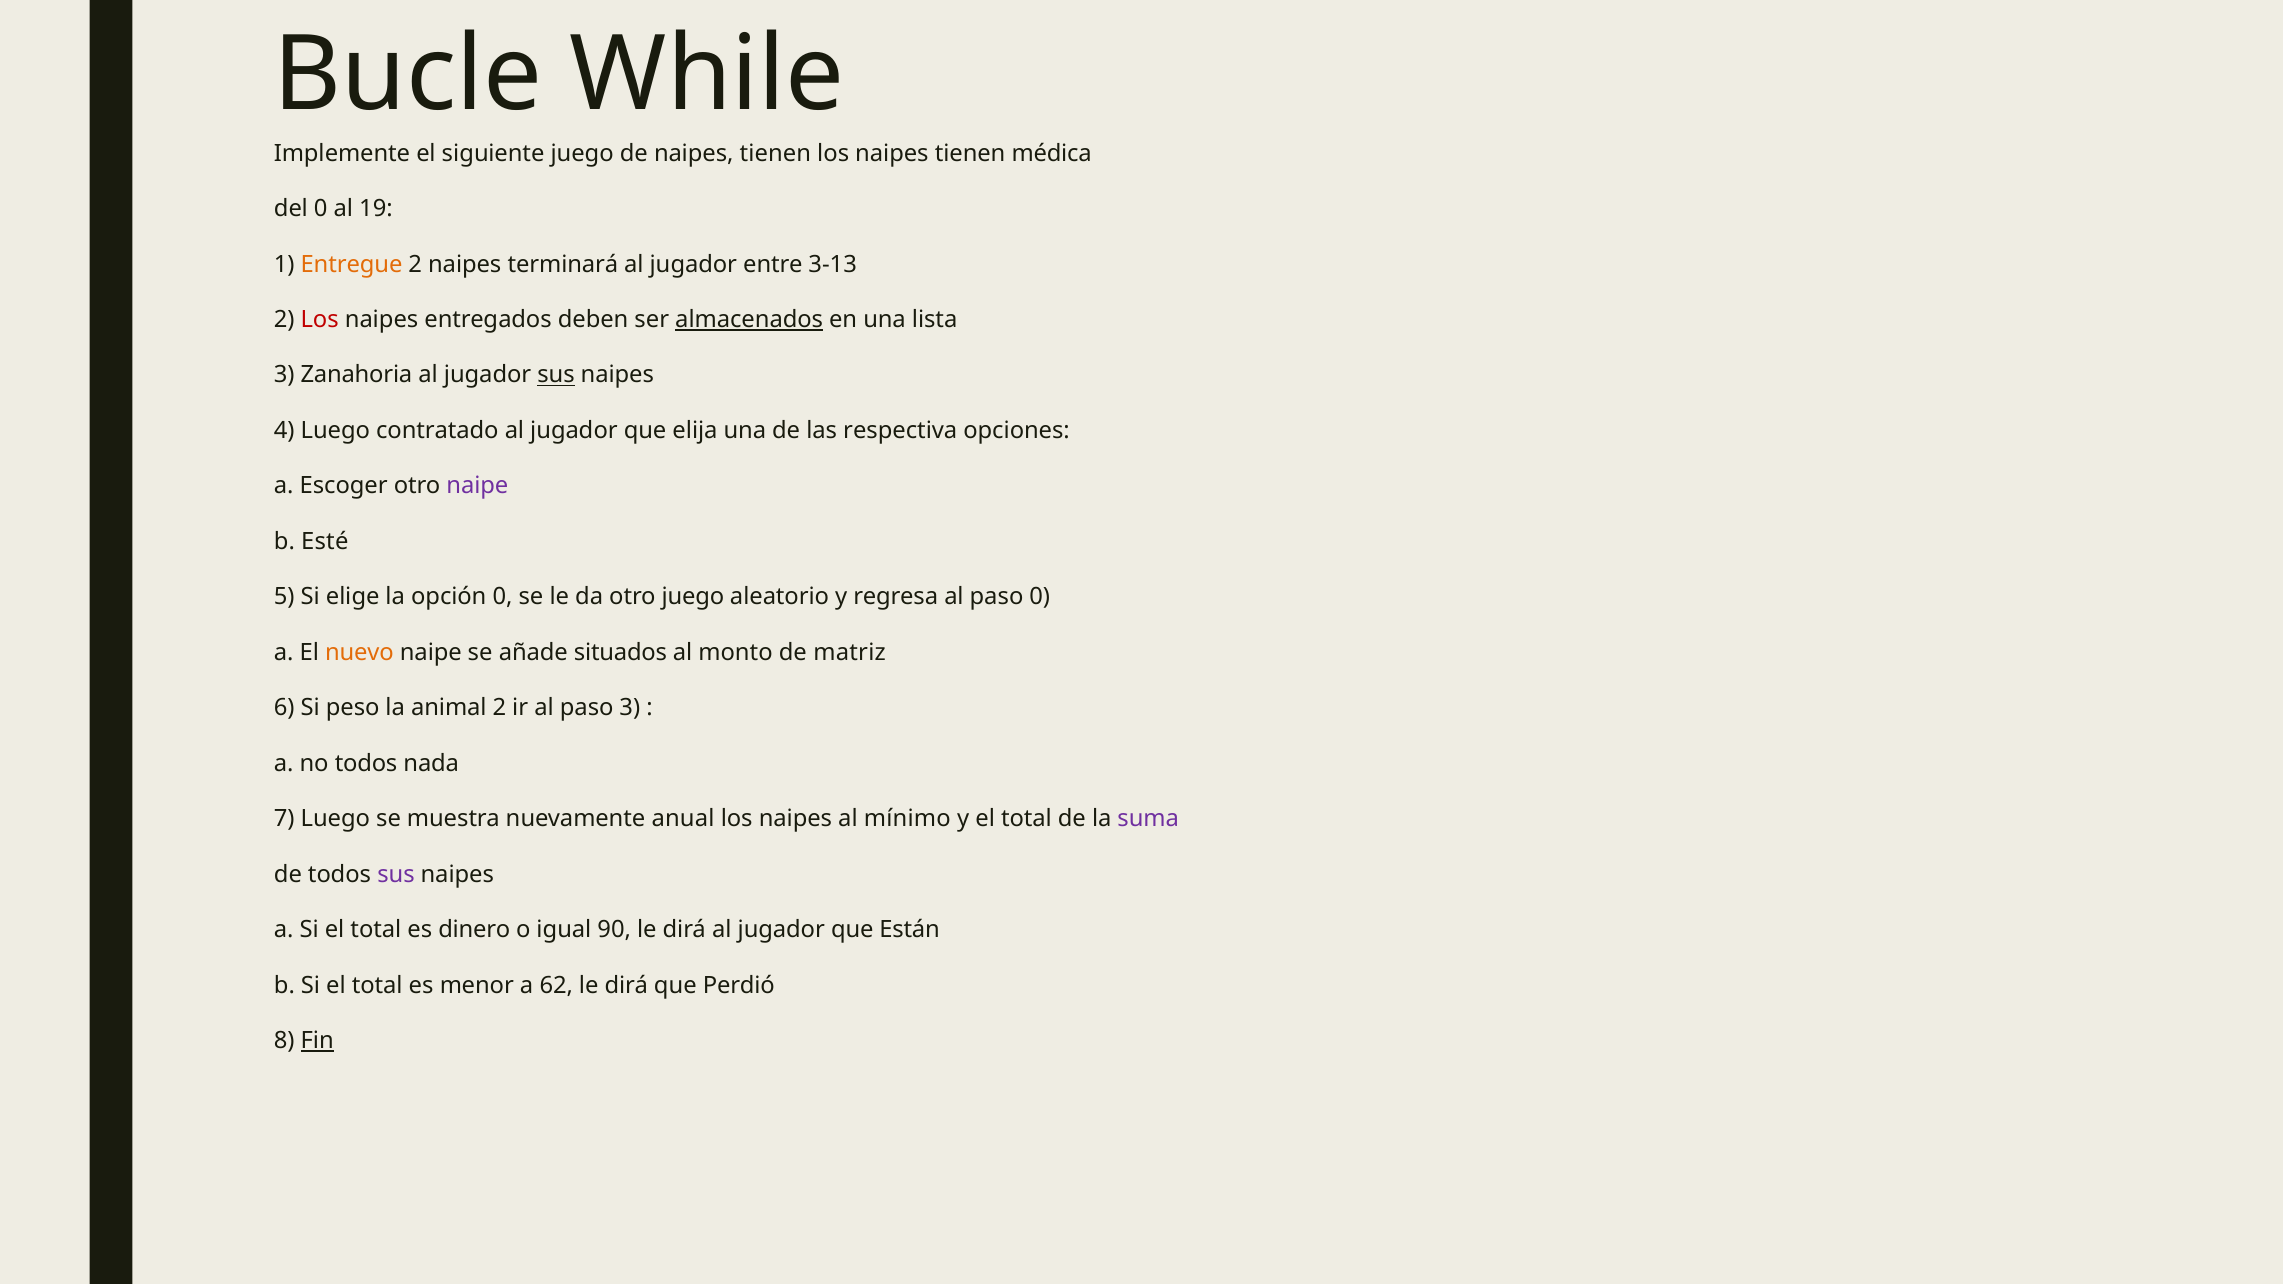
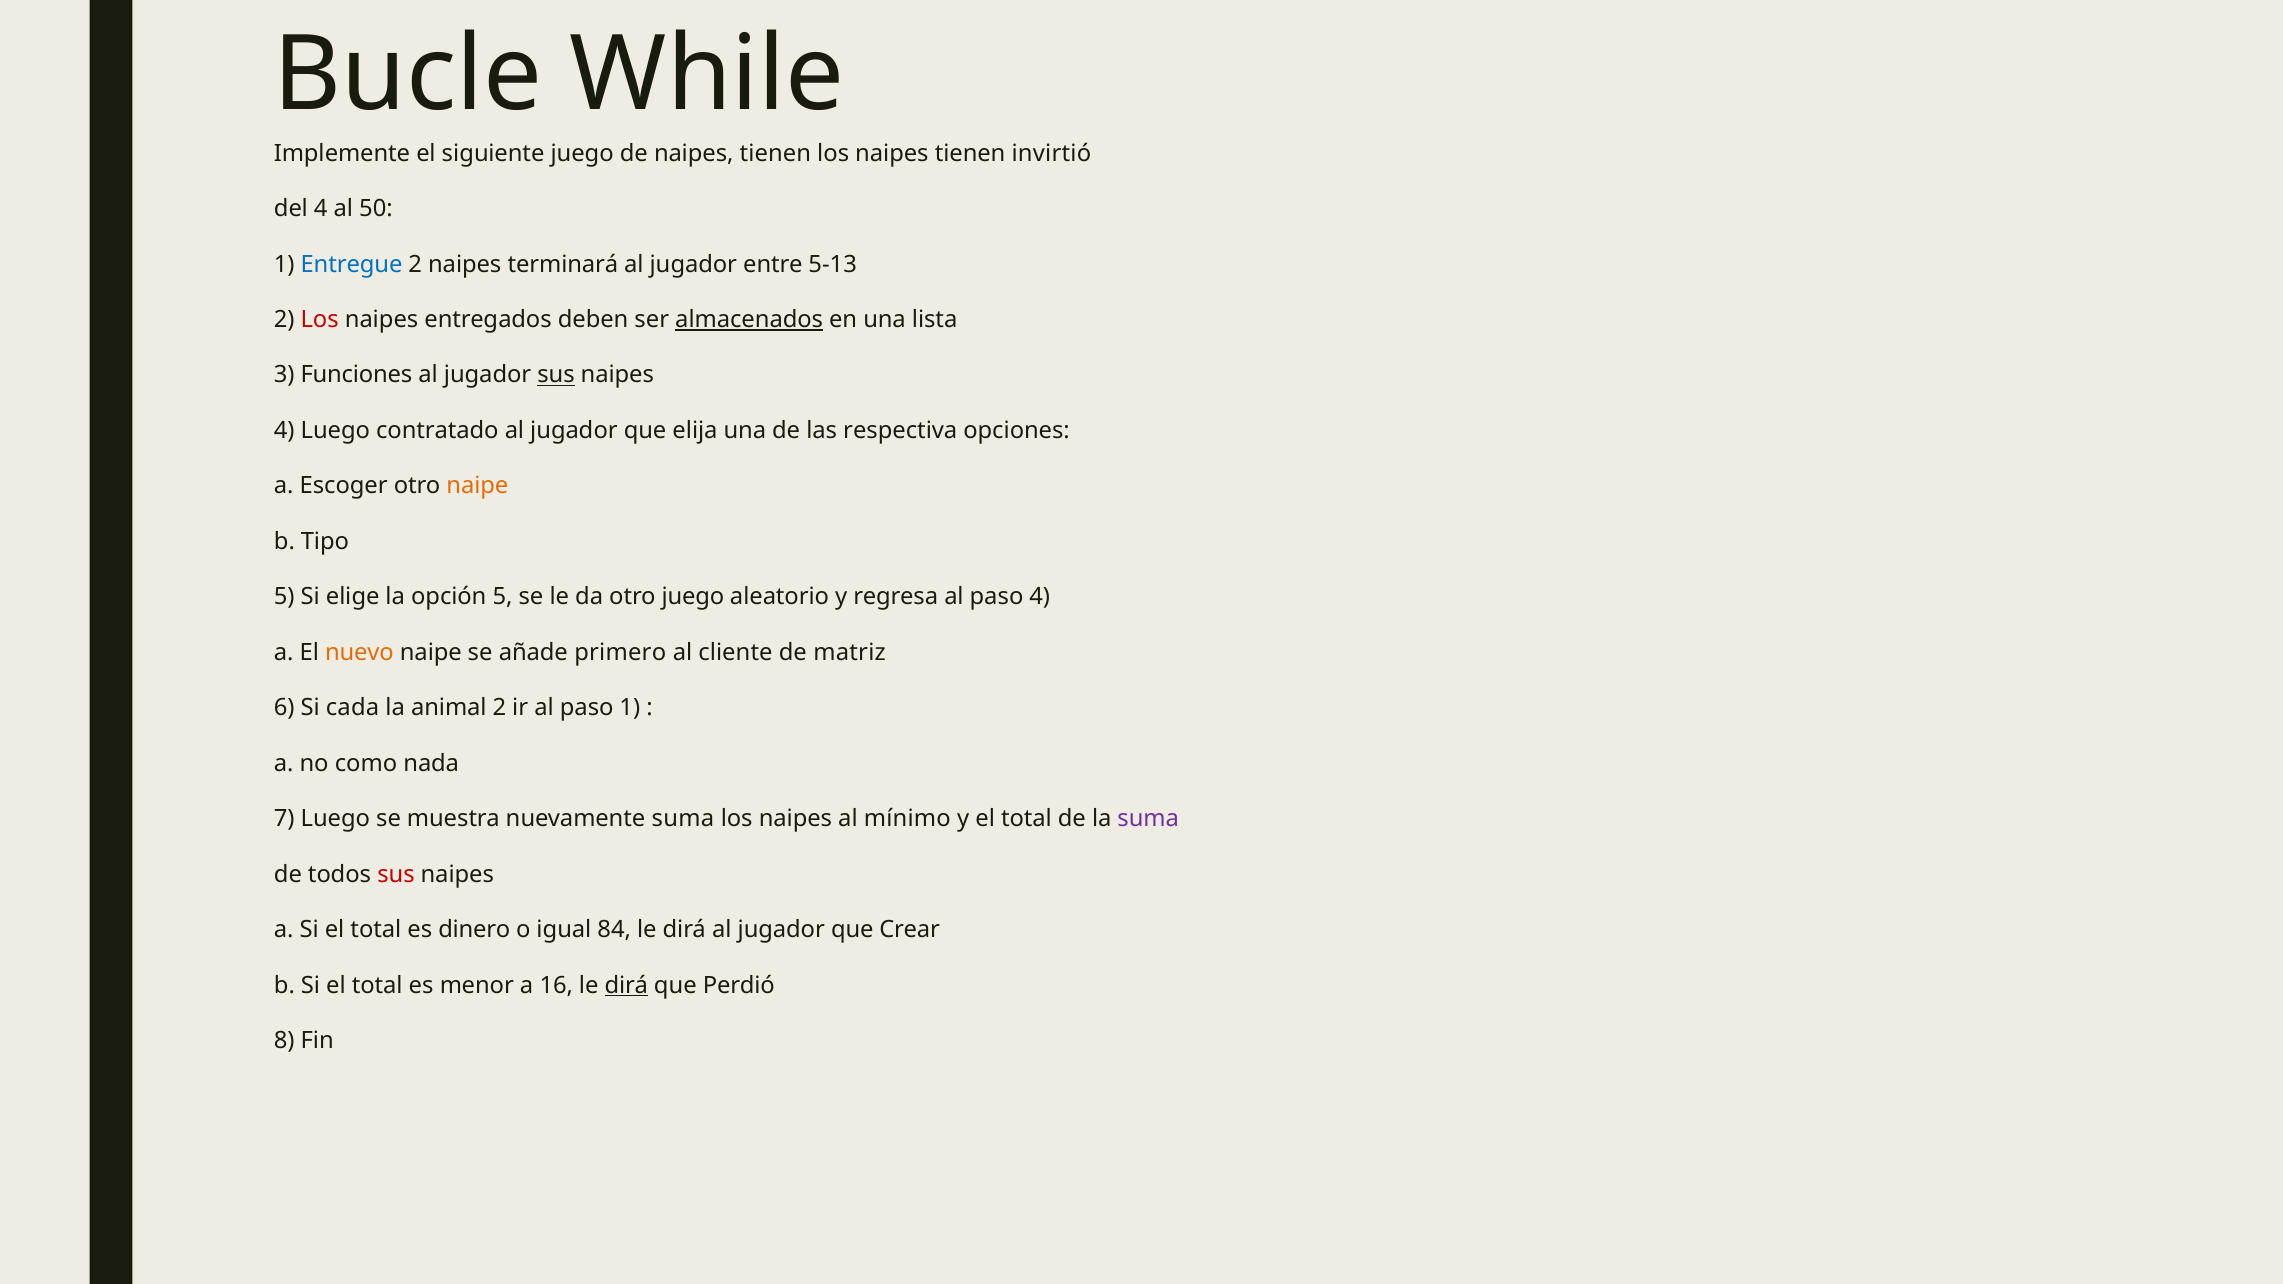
médica: médica -> invirtió
del 0: 0 -> 4
19: 19 -> 50
Entregue colour: orange -> blue
3-13: 3-13 -> 5-13
Zanahoria: Zanahoria -> Funciones
naipe at (477, 486) colour: purple -> orange
Esté: Esté -> Tipo
opción 0: 0 -> 5
paso 0: 0 -> 4
situados: situados -> primero
monto: monto -> cliente
peso: peso -> cada
paso 3: 3 -> 1
no todos: todos -> como
nuevamente anual: anual -> suma
sus at (396, 874) colour: purple -> red
90: 90 -> 84
Están: Están -> Crear
62: 62 -> 16
dirá at (626, 985) underline: none -> present
Fin underline: present -> none
